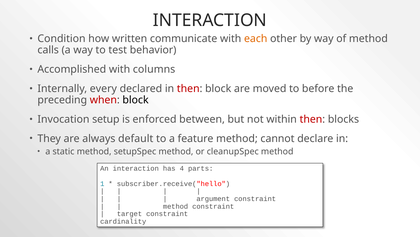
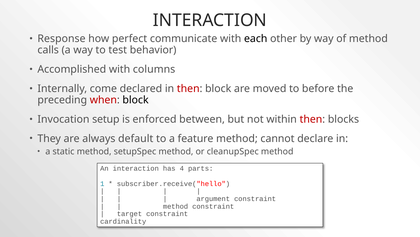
Condition: Condition -> Response
written: written -> perfect
each colour: orange -> black
every: every -> come
